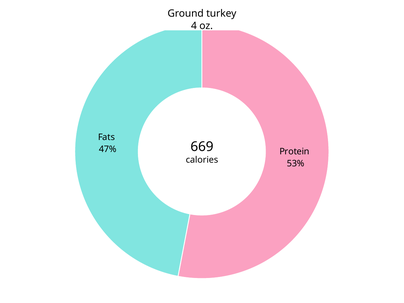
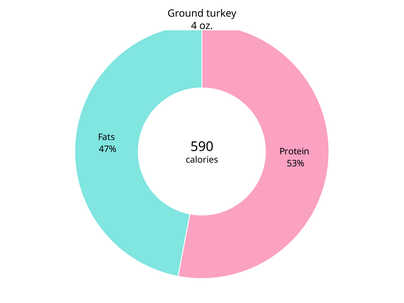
669: 669 -> 590
